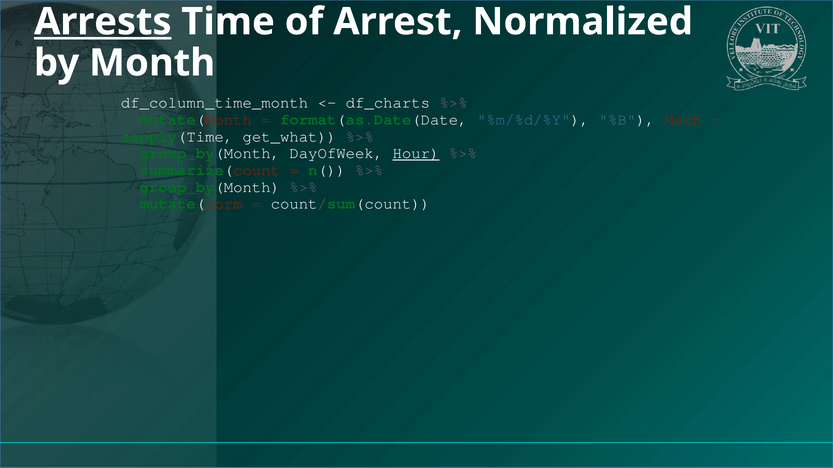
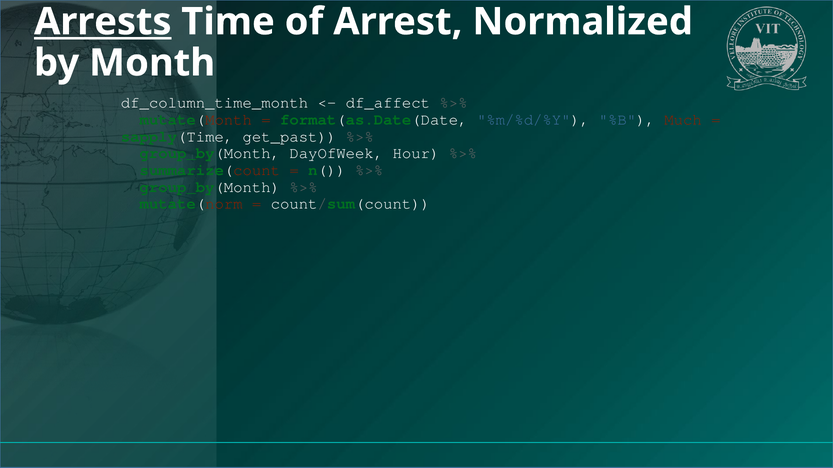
df_charts: df_charts -> df_affect
get_what: get_what -> get_past
Hour underline: present -> none
